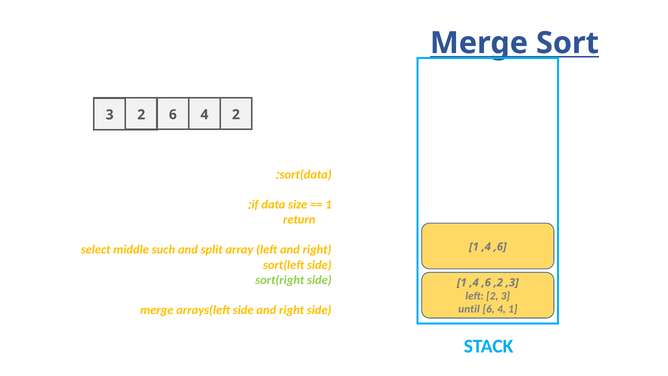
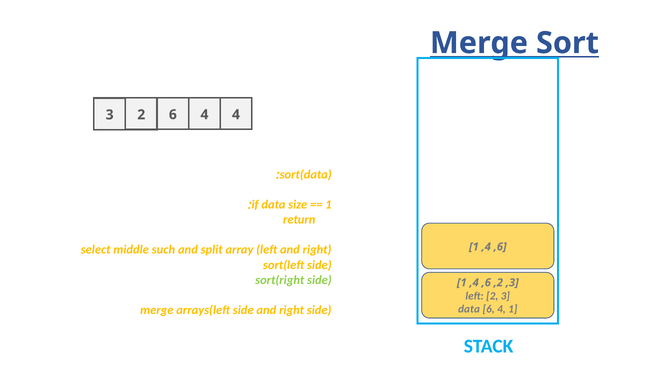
4 2: 2 -> 4
until at (469, 309): until -> data
